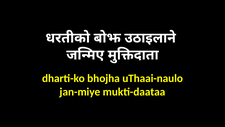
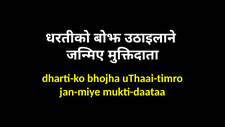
uThaai-naulo: uThaai-naulo -> uThaai-timro
